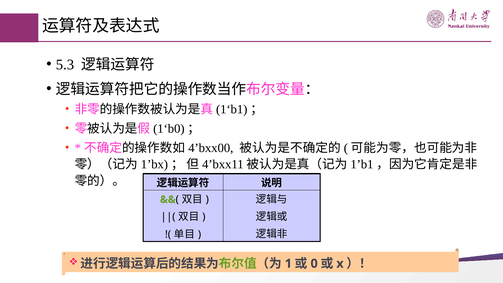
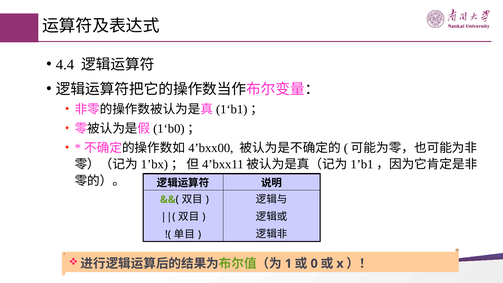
5.3: 5.3 -> 4.4
